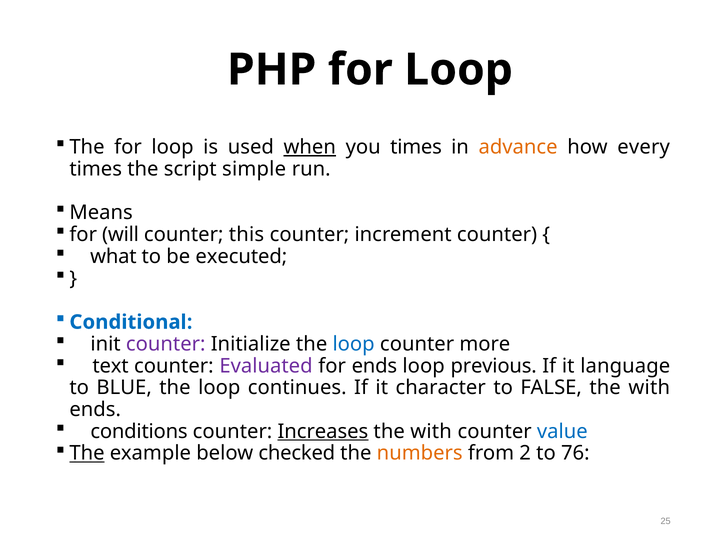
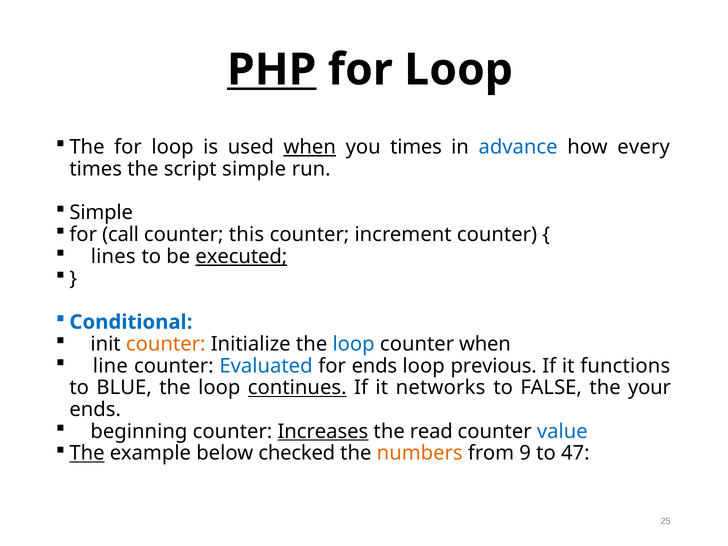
PHP underline: none -> present
advance colour: orange -> blue
Means at (101, 213): Means -> Simple
will: will -> call
what: what -> lines
executed underline: none -> present
counter at (166, 344) colour: purple -> orange
counter more: more -> when
text: text -> line
Evaluated colour: purple -> blue
language: language -> functions
continues underline: none -> present
character: character -> networks
FALSE the with: with -> your
conditions: conditions -> beginning
with at (431, 431): with -> read
2: 2 -> 9
76: 76 -> 47
